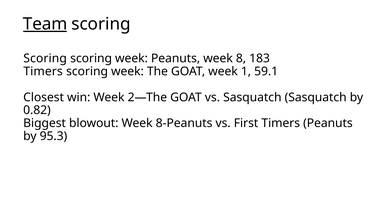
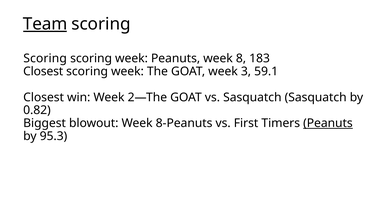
Timers at (43, 71): Timers -> Closest
1: 1 -> 3
Peanuts at (328, 123) underline: none -> present
